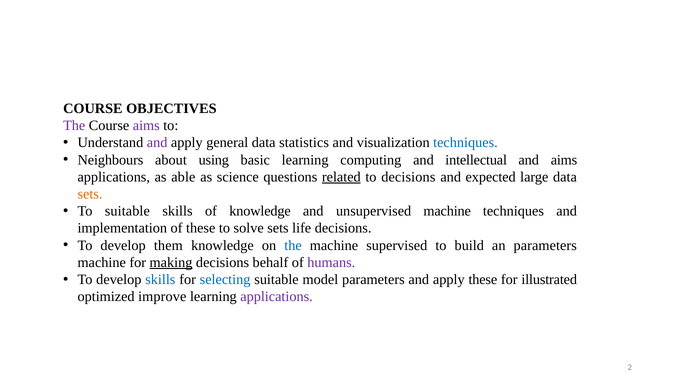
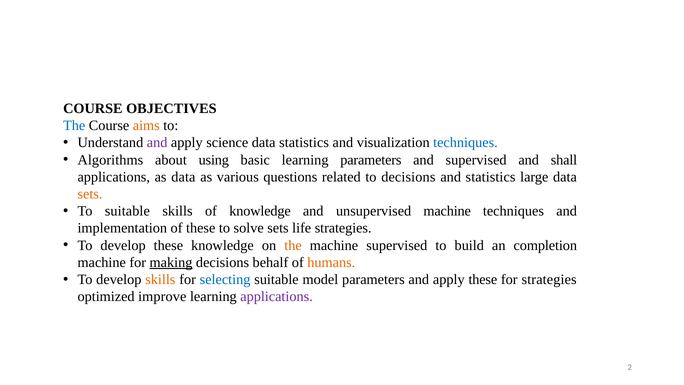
The at (74, 125) colour: purple -> blue
aims at (146, 125) colour: purple -> orange
general: general -> science
Neighbours: Neighbours -> Algorithms
learning computing: computing -> parameters
and intellectual: intellectual -> supervised
and aims: aims -> shall
as able: able -> data
science: science -> various
related underline: present -> none
and expected: expected -> statistics
life decisions: decisions -> strategies
develop them: them -> these
the at (293, 245) colour: blue -> orange
an parameters: parameters -> completion
humans colour: purple -> orange
skills at (160, 279) colour: blue -> orange
for illustrated: illustrated -> strategies
